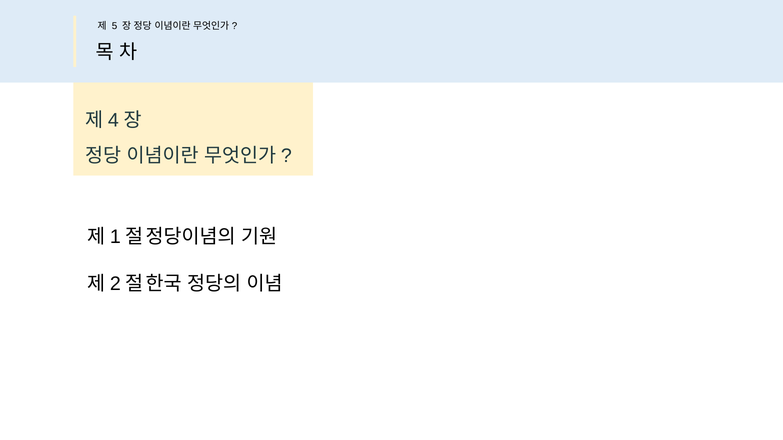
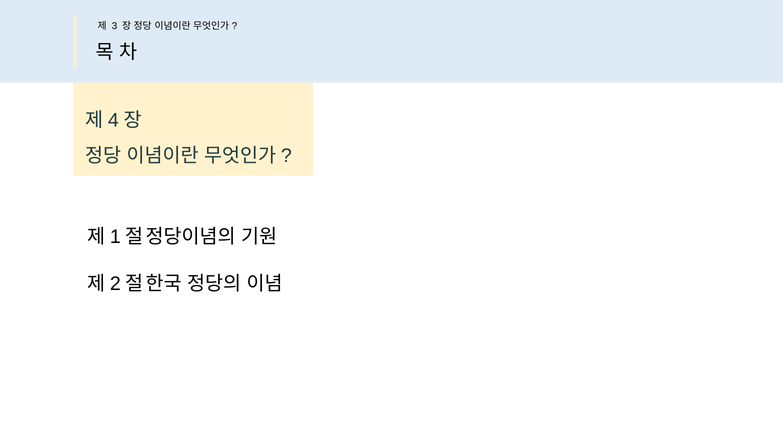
5: 5 -> 3
